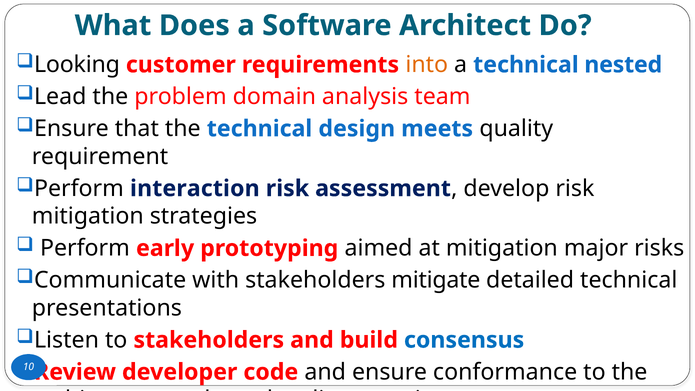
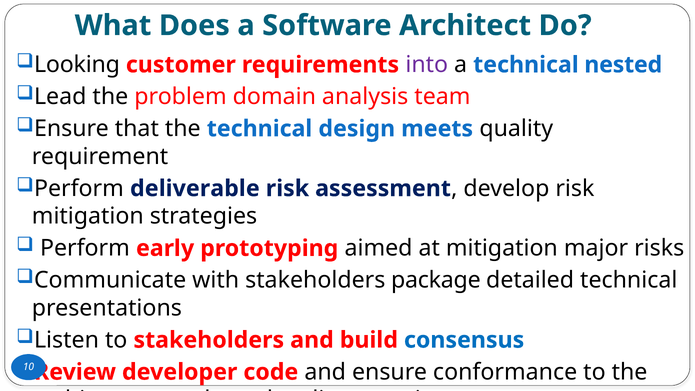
into colour: orange -> purple
interaction: interaction -> deliverable
mitigate: mitigate -> package
